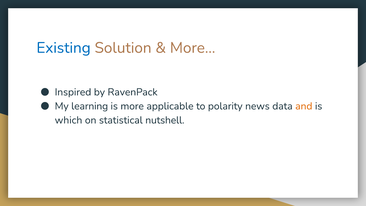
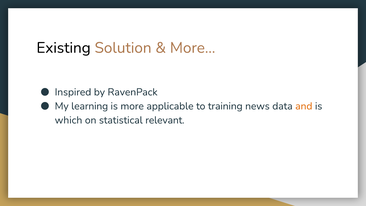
Existing colour: blue -> black
polarity: polarity -> training
nutshell: nutshell -> relevant
